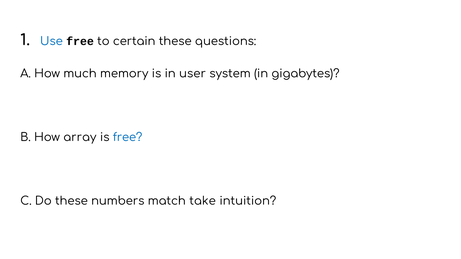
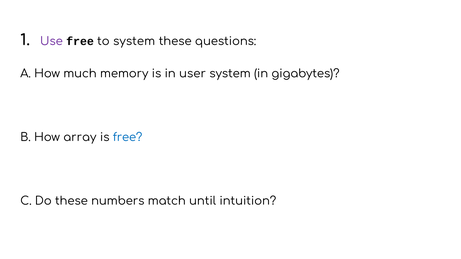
Use colour: blue -> purple
to certain: certain -> system
take: take -> until
